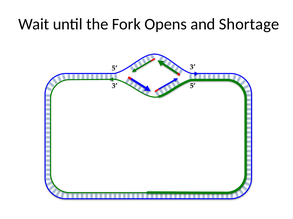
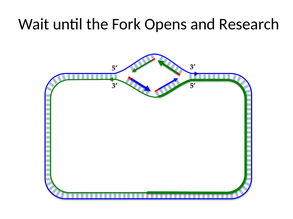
Shortage: Shortage -> Research
